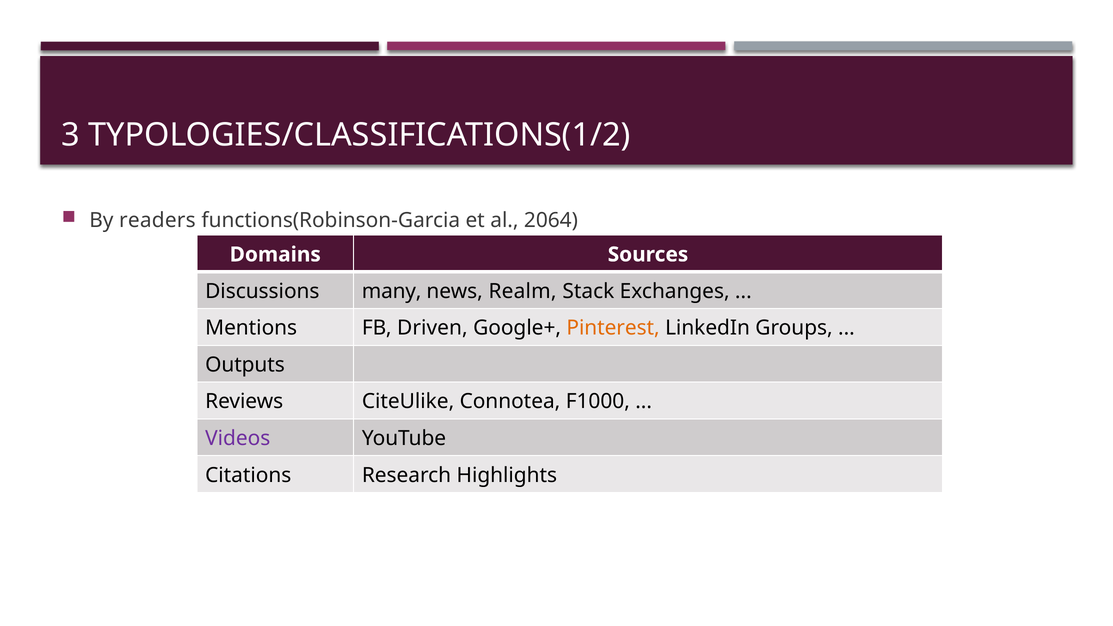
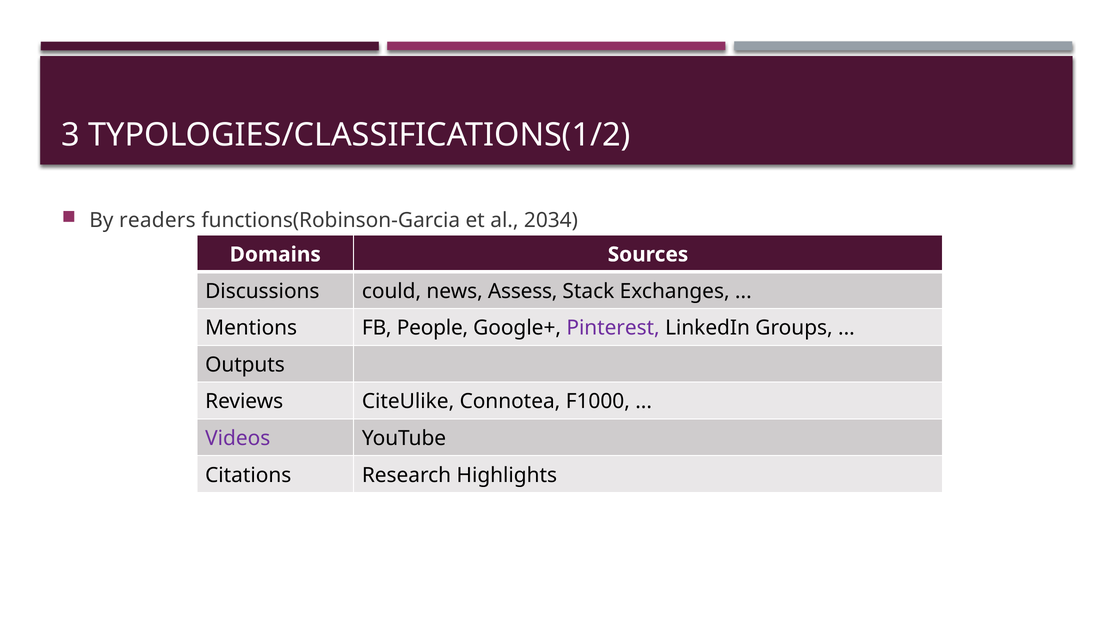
2064: 2064 -> 2034
many: many -> could
Realm: Realm -> Assess
Driven: Driven -> People
Pinterest colour: orange -> purple
